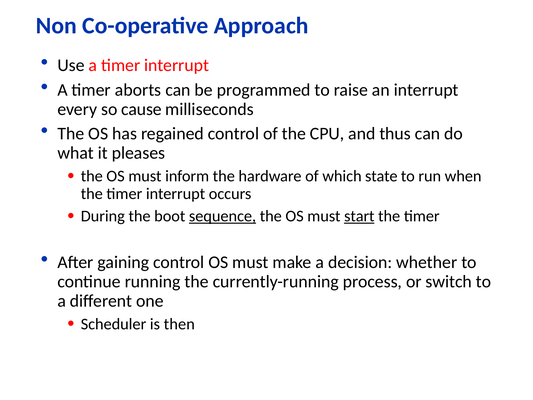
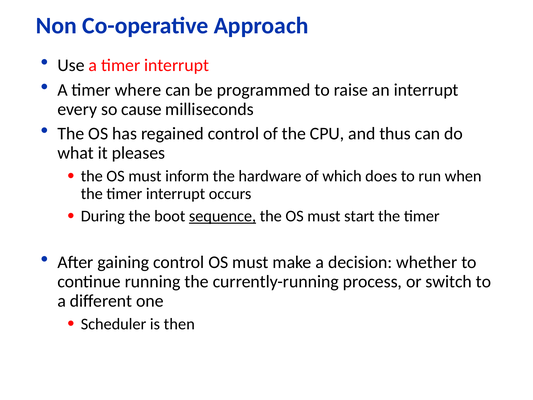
aborts: aborts -> where
state: state -> does
start underline: present -> none
